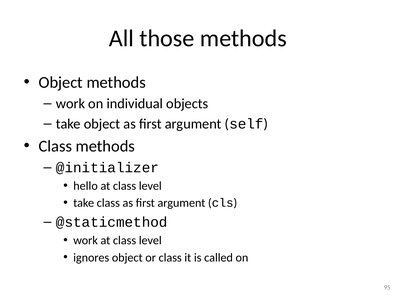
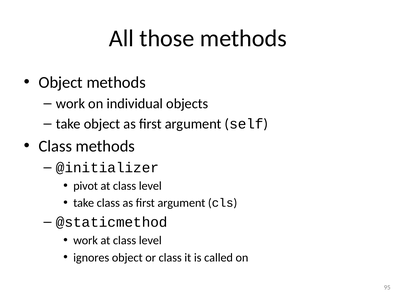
hello: hello -> pivot
